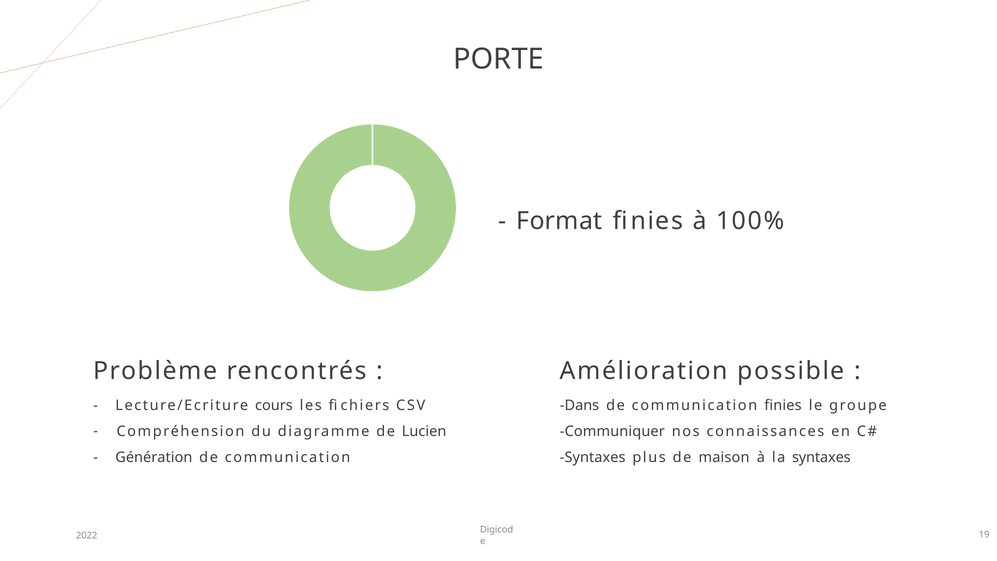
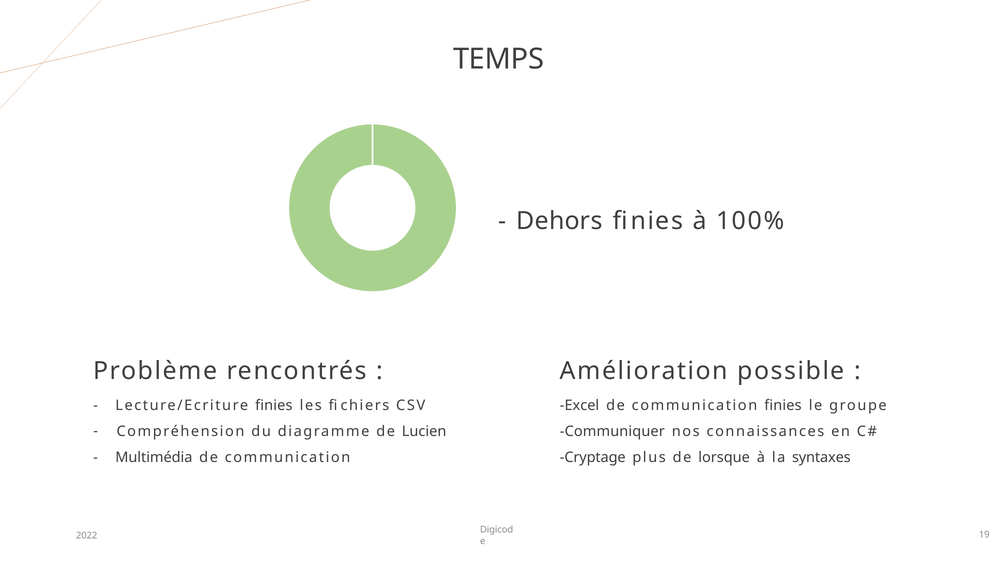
PORTE: PORTE -> TEMPS
Format: Format -> Dehors
Lecture/Ecriture cours: cours -> finies
Dans: Dans -> Excel
Génération: Génération -> Multimédia
Syntaxes at (593, 457): Syntaxes -> Cryptage
maison: maison -> lorsque
